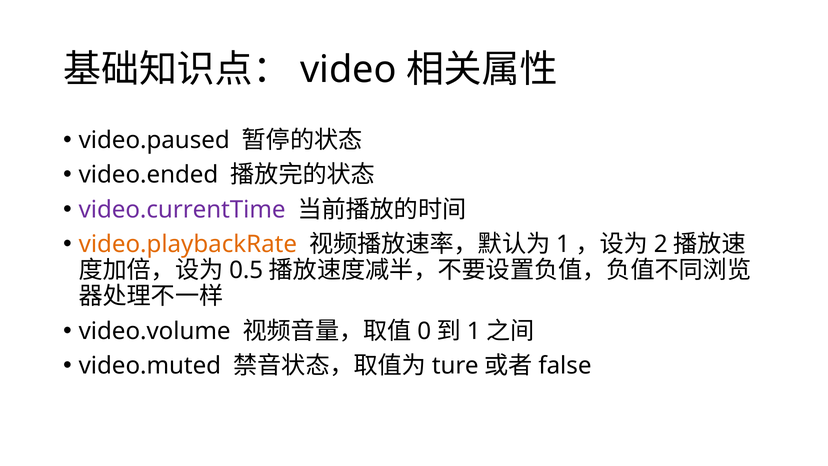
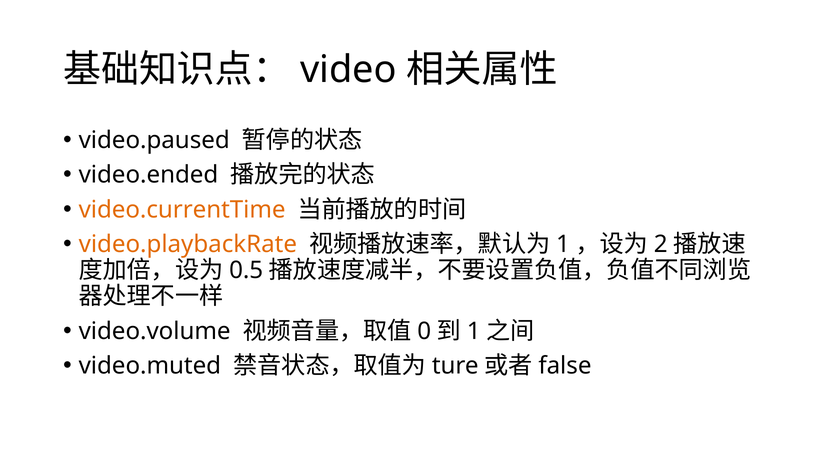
video.currentTime colour: purple -> orange
